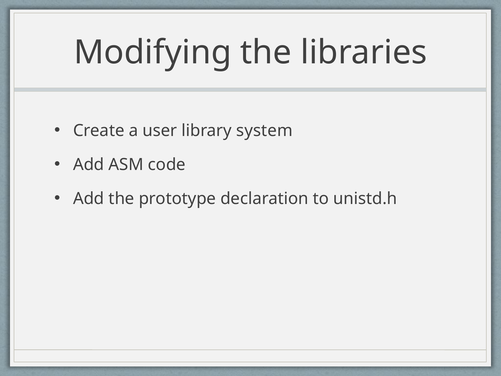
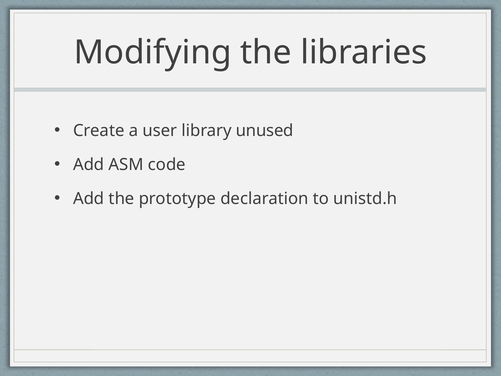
system: system -> unused
